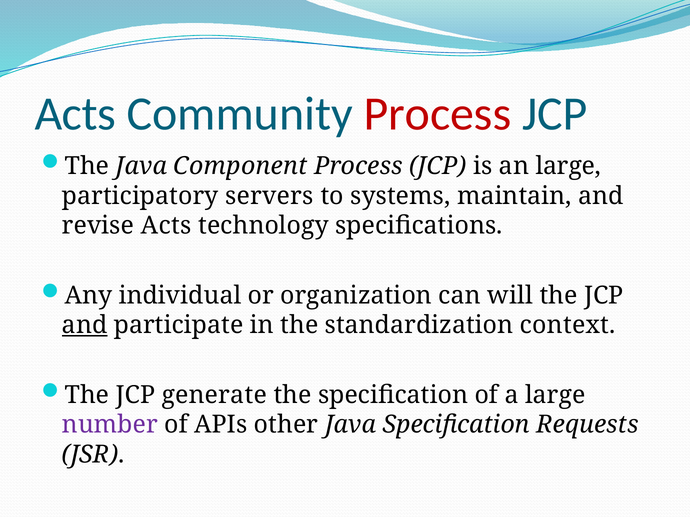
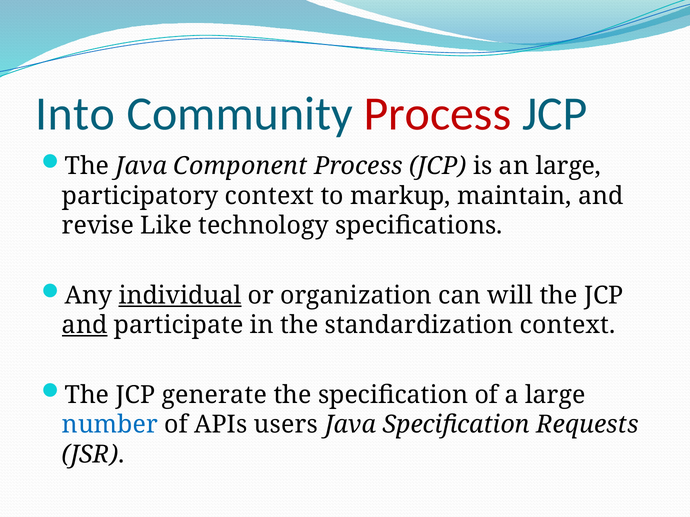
Acts at (75, 114): Acts -> Into
participatory servers: servers -> context
systems: systems -> markup
revise Acts: Acts -> Like
individual underline: none -> present
number colour: purple -> blue
other: other -> users
